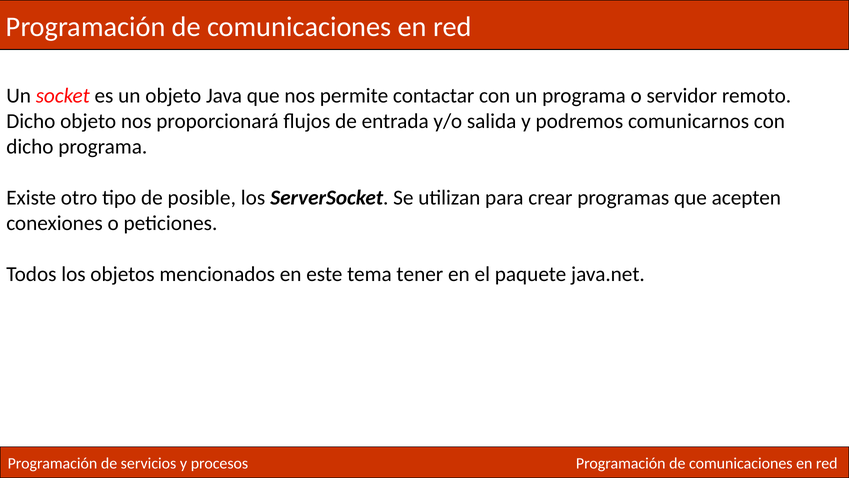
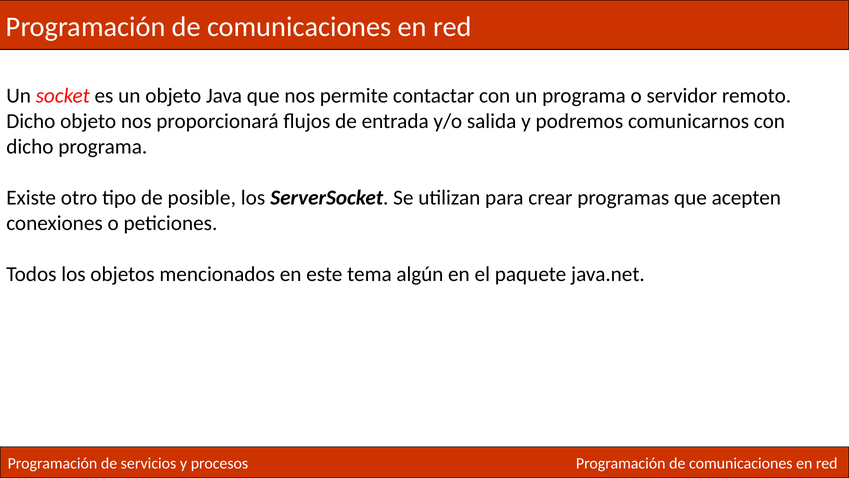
tener: tener -> algún
